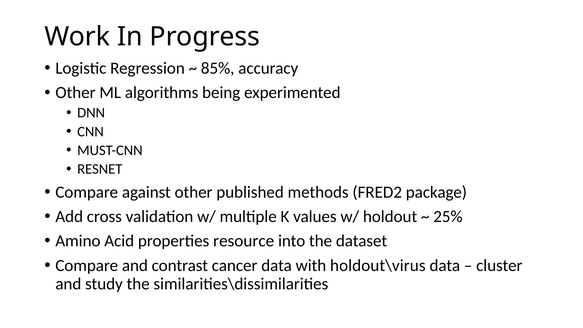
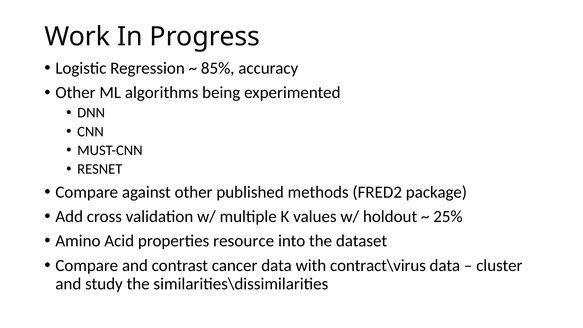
holdout\virus: holdout\virus -> contract\virus
